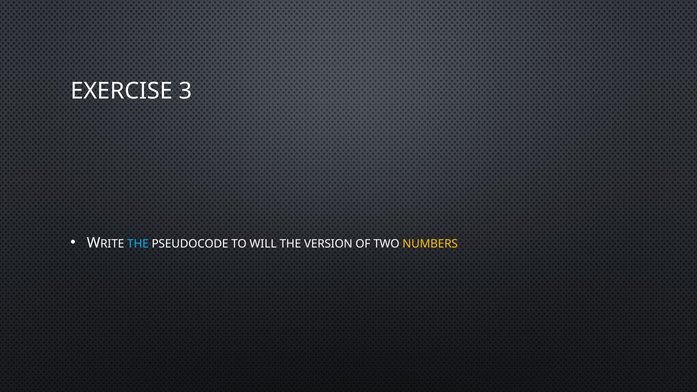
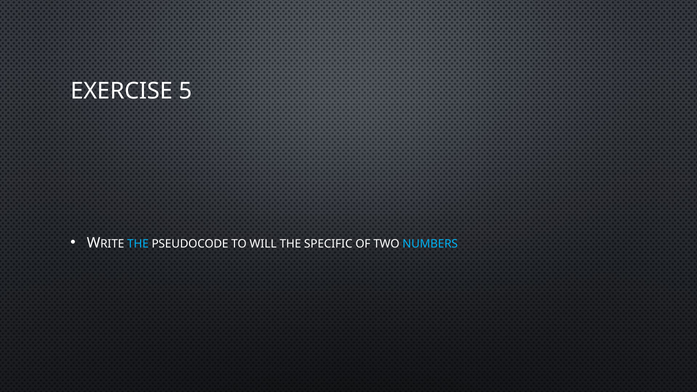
3: 3 -> 5
VERSION: VERSION -> SPECIFIC
NUMBERS colour: yellow -> light blue
